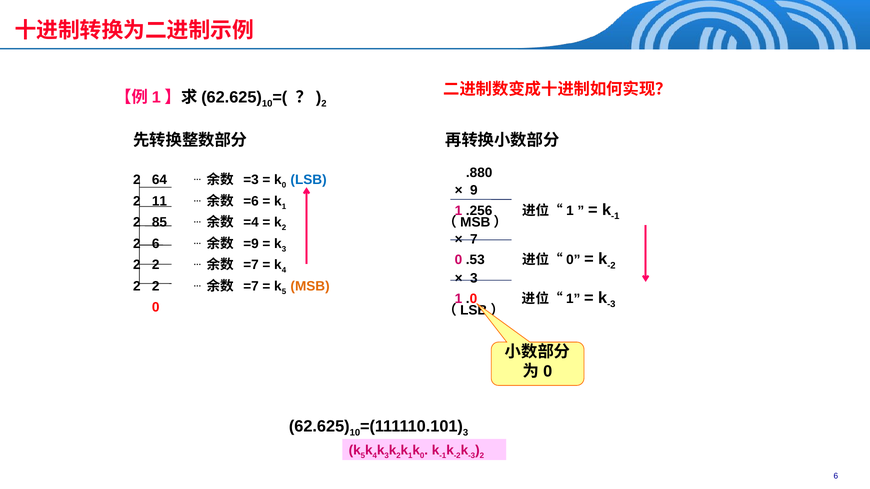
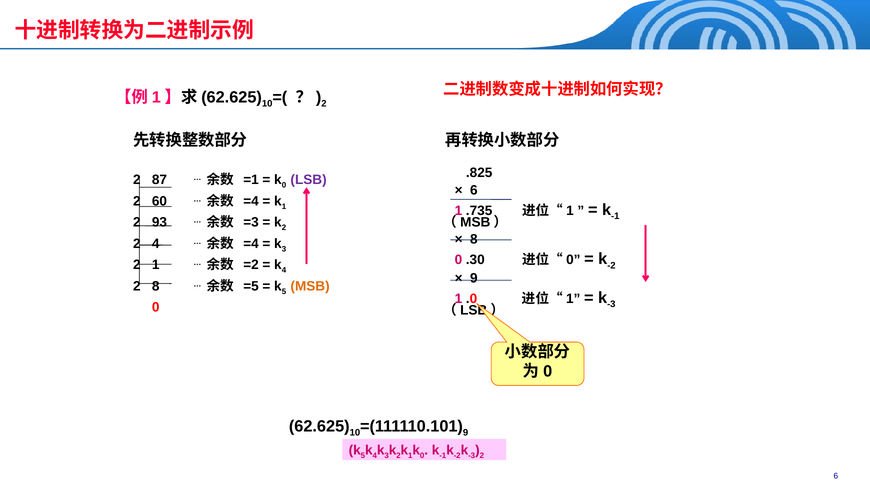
.880: .880 -> .825
64: 64 -> 87
=3: =3 -> =1
LSB colour: blue -> purple
9 at (474, 190): 9 -> 6
11: 11 -> 60
=6 at (251, 201): =6 -> =4
.256: .256 -> .735
85: 85 -> 93
=4: =4 -> =3
7 at (474, 240): 7 -> 8
2 6: 6 -> 4
=9 at (251, 244): =9 -> =4
.53: .53 -> .30
2 at (156, 265): 2 -> 1
=7 at (251, 265): =7 -> =2
3 at (474, 278): 3 -> 9
2 at (156, 286): 2 -> 8
=7 at (251, 286): =7 -> =5
3 at (466, 433): 3 -> 9
